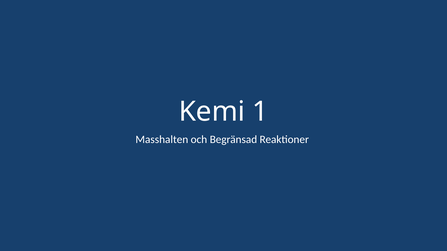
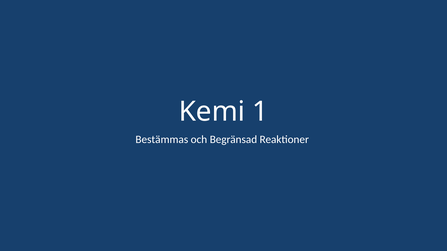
Masshalten: Masshalten -> Bestämmas
